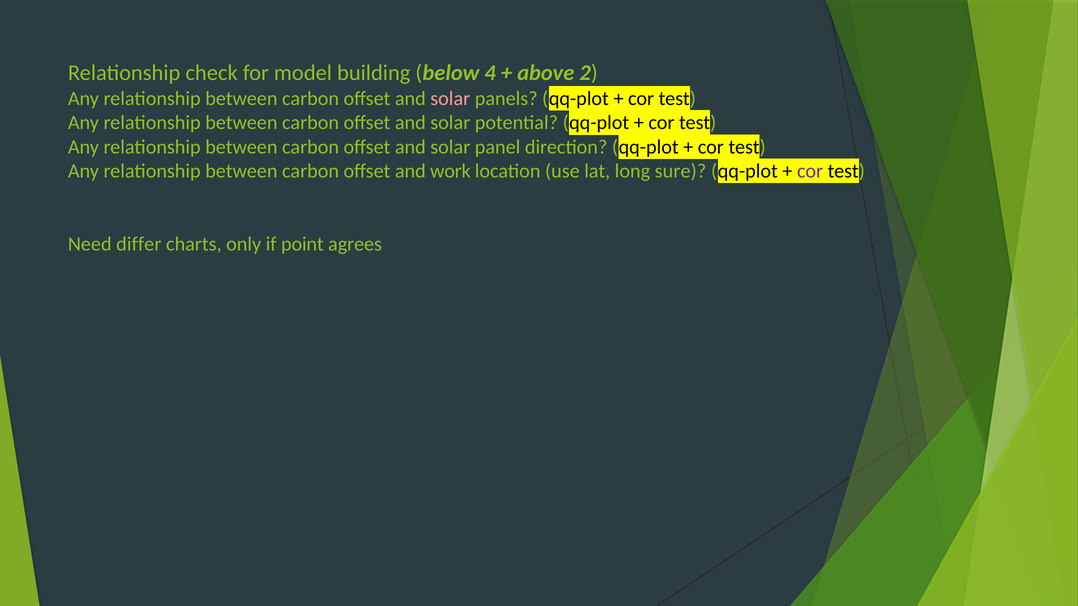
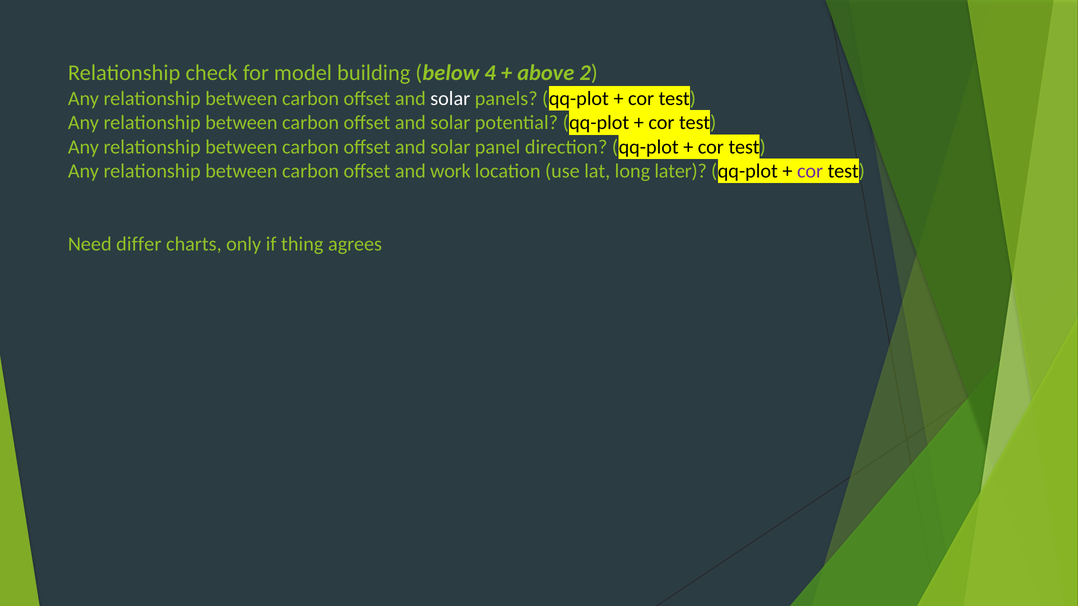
solar at (450, 98) colour: pink -> white
sure: sure -> later
point: point -> thing
